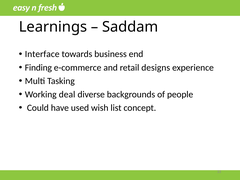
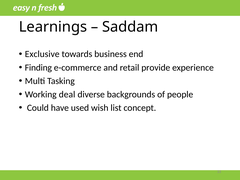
Interface: Interface -> Exclusive
designs: designs -> provide
